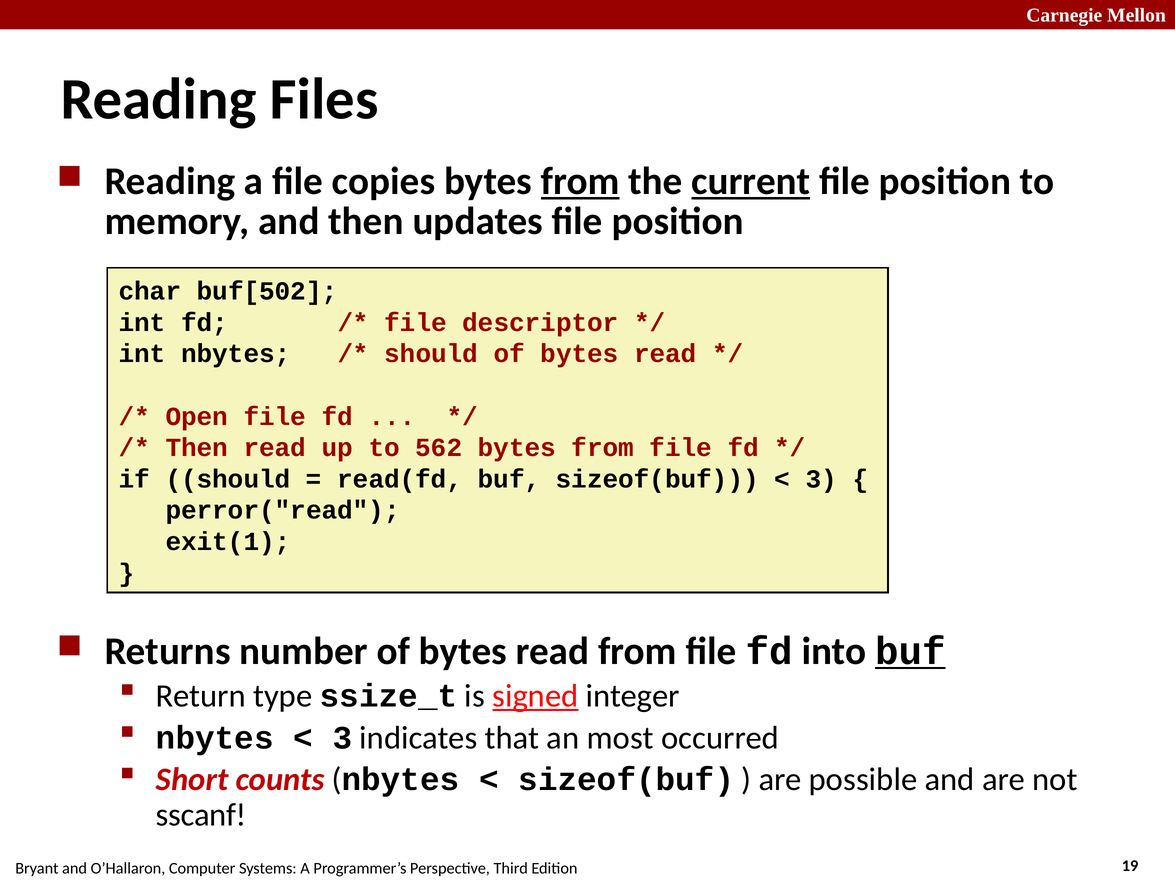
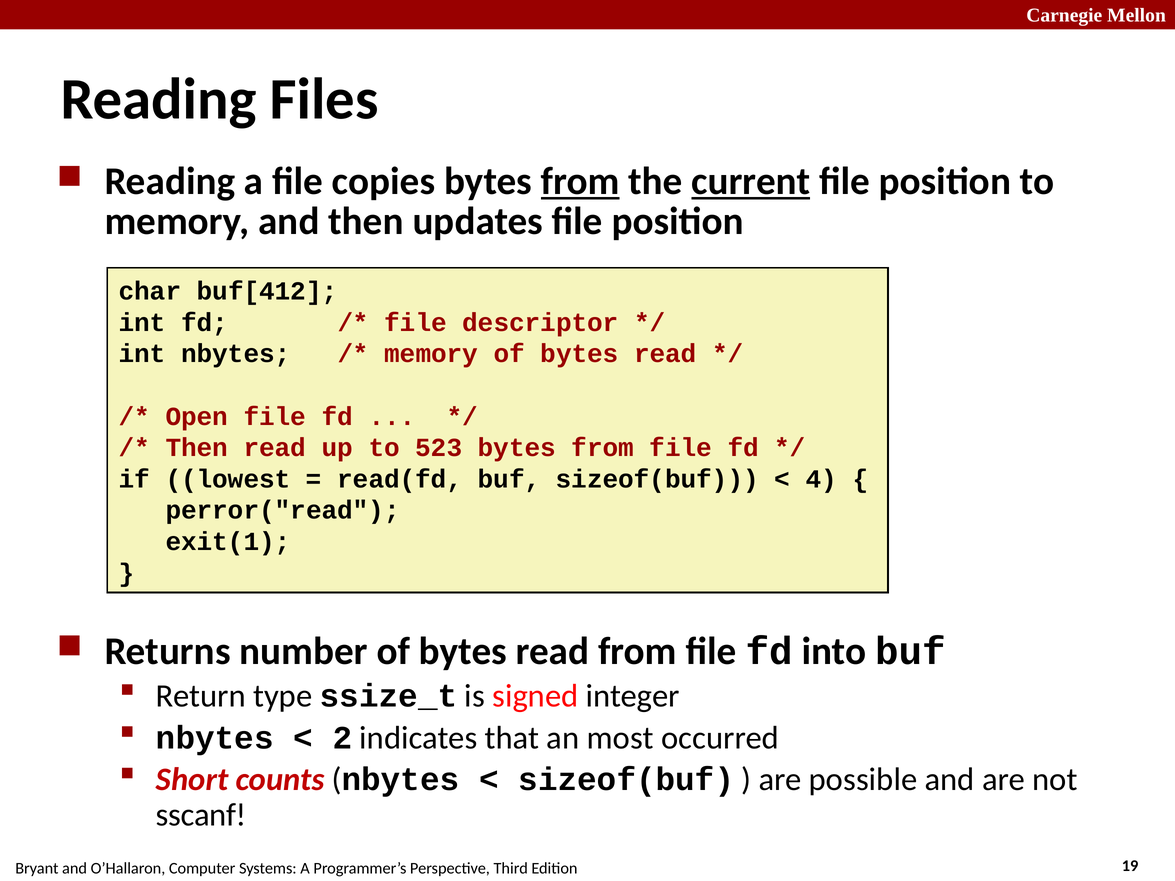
buf[502: buf[502 -> buf[412
should at (431, 354): should -> memory
562: 562 -> 523
if should: should -> lowest
3 at (821, 479): 3 -> 4
buf at (910, 651) underline: present -> none
signed underline: present -> none
3 at (342, 738): 3 -> 2
